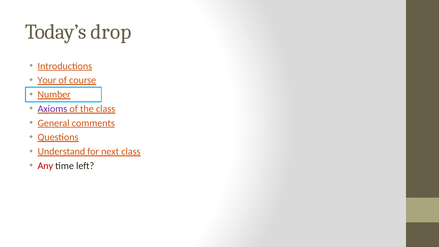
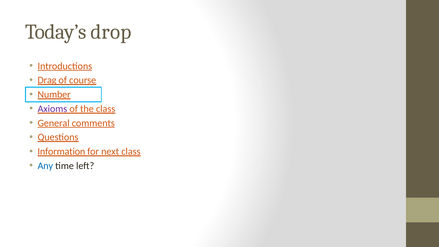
Your: Your -> Drag
Understand: Understand -> Information
Any colour: red -> blue
